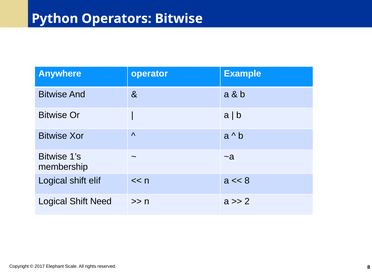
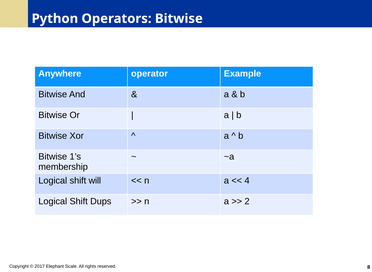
elif: elif -> will
8 at (247, 181): 8 -> 4
Need: Need -> Dups
